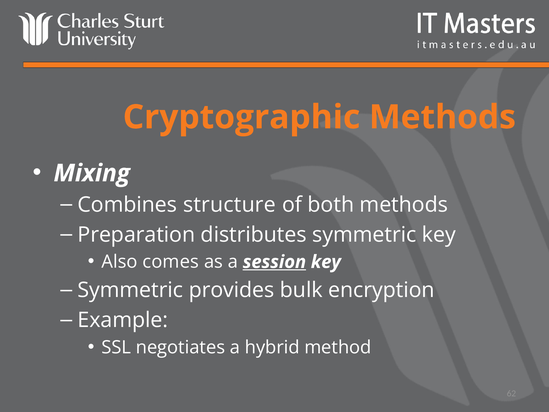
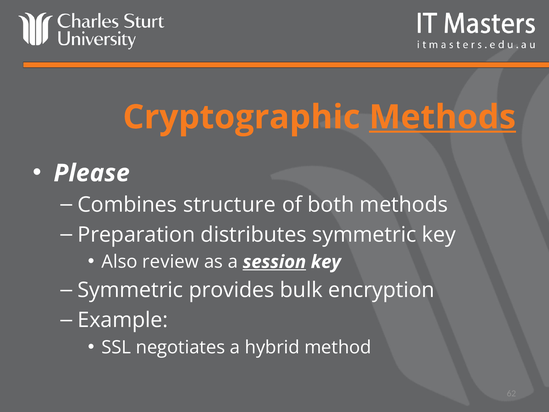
Methods at (442, 117) underline: none -> present
Mixing: Mixing -> Please
comes: comes -> review
